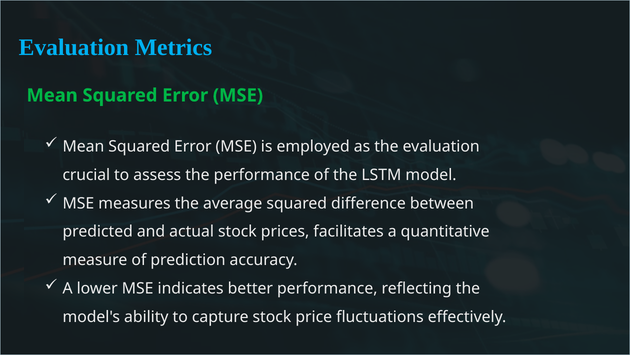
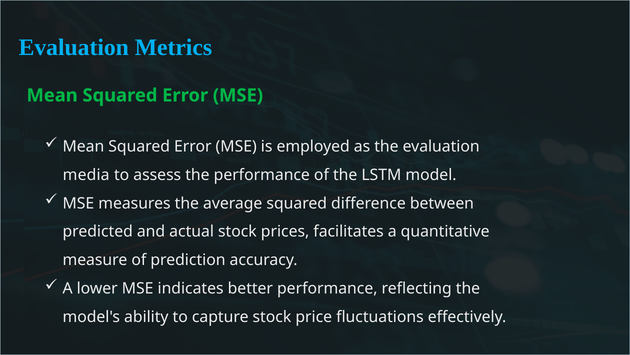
crucial: crucial -> media
